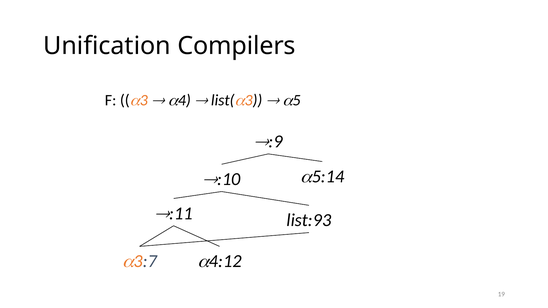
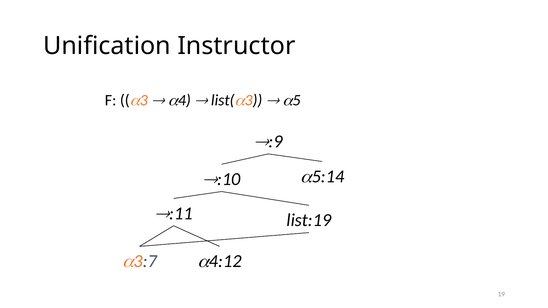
Compilers: Compilers -> Instructor
list:93: list:93 -> list:19
